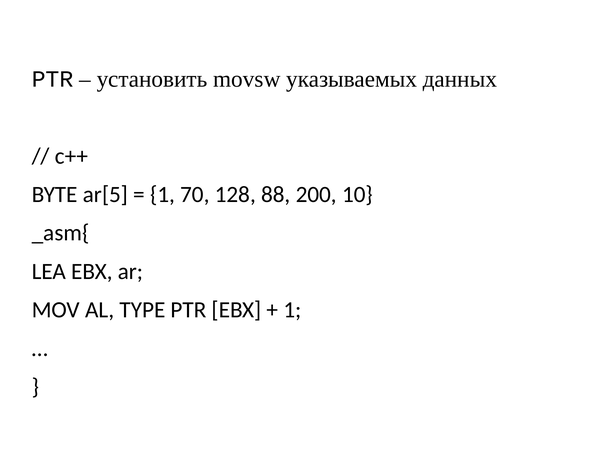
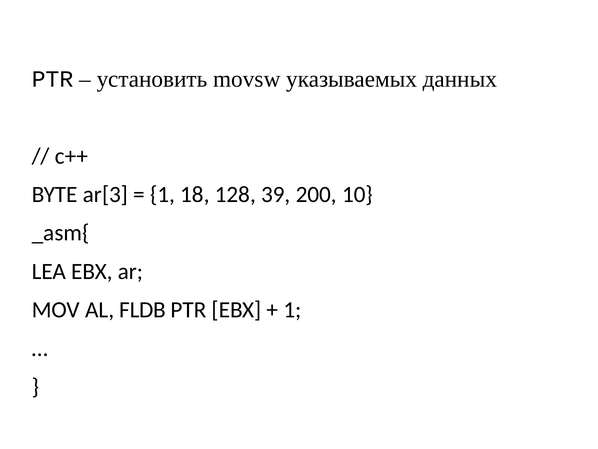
ar[5: ar[5 -> ar[3
70: 70 -> 18
88: 88 -> 39
TYPE: TYPE -> FLDB
